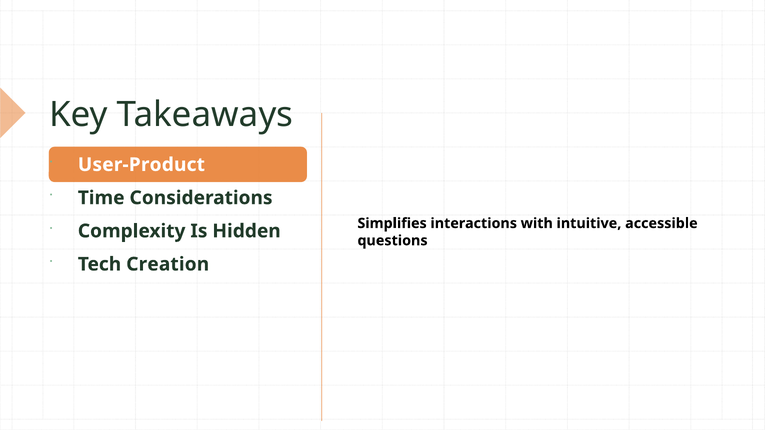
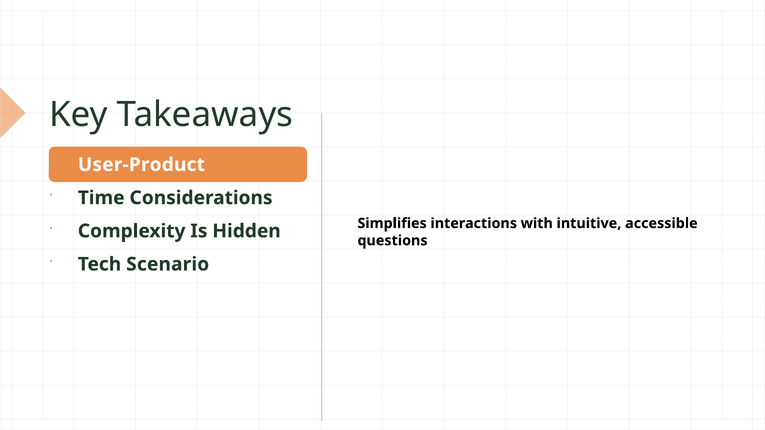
Creation: Creation -> Scenario
